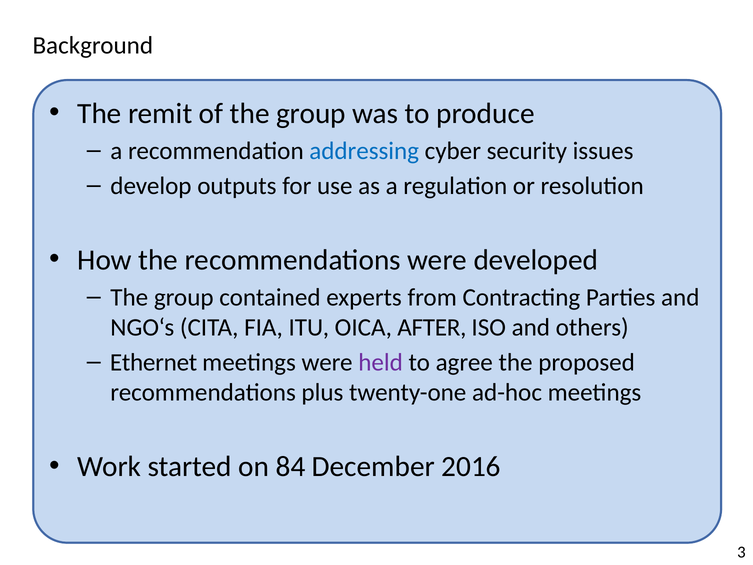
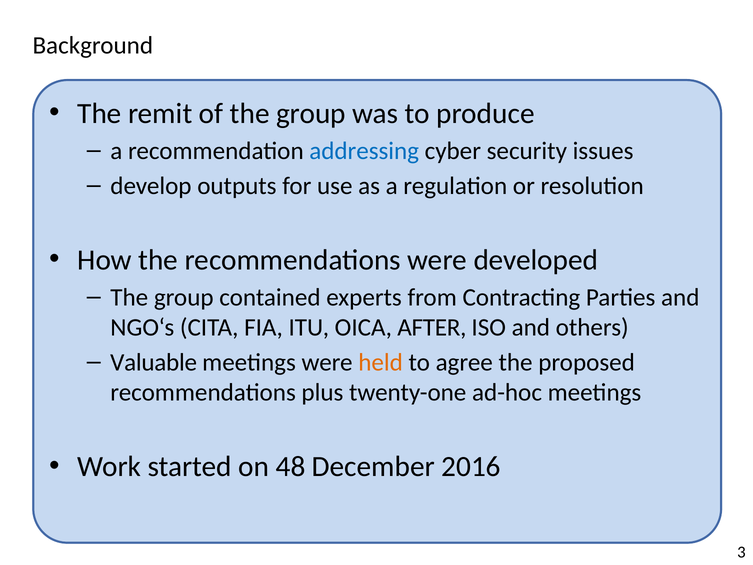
Ethernet: Ethernet -> Valuable
held colour: purple -> orange
84: 84 -> 48
